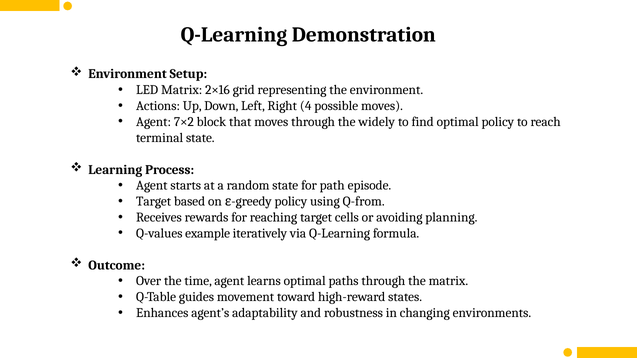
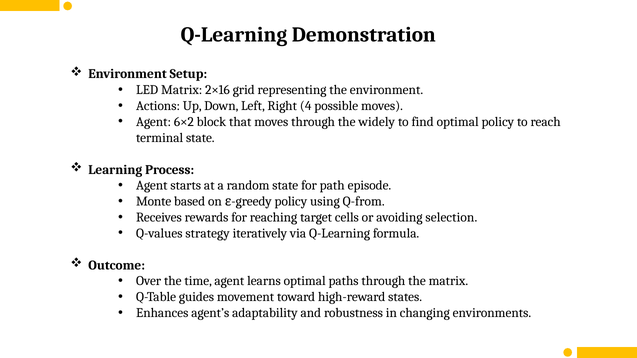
7×2: 7×2 -> 6×2
Target at (154, 202): Target -> Monte
planning: planning -> selection
example: example -> strategy
